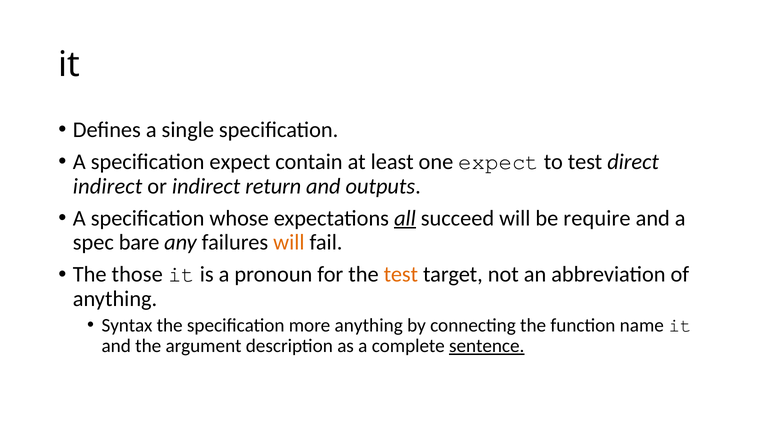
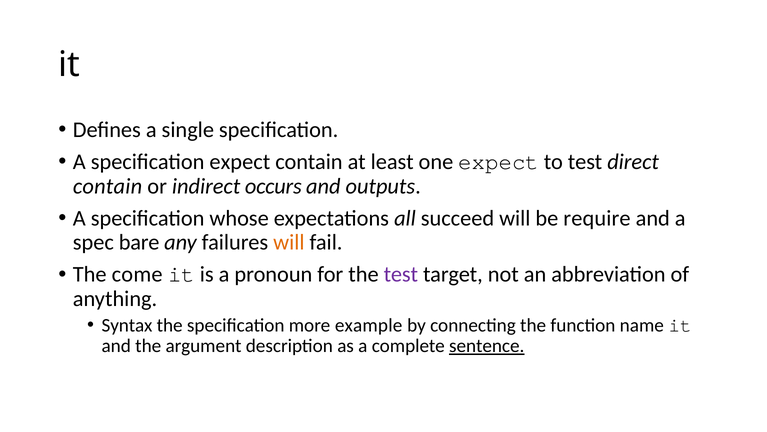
indirect at (108, 186): indirect -> contain
return: return -> occurs
all underline: present -> none
those: those -> come
test at (401, 274) colour: orange -> purple
more anything: anything -> example
